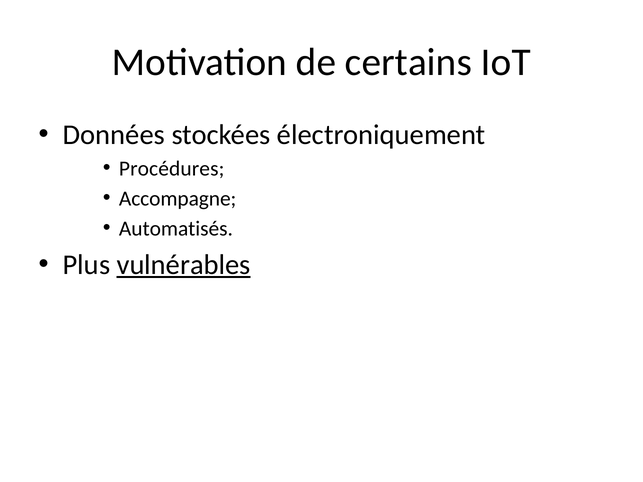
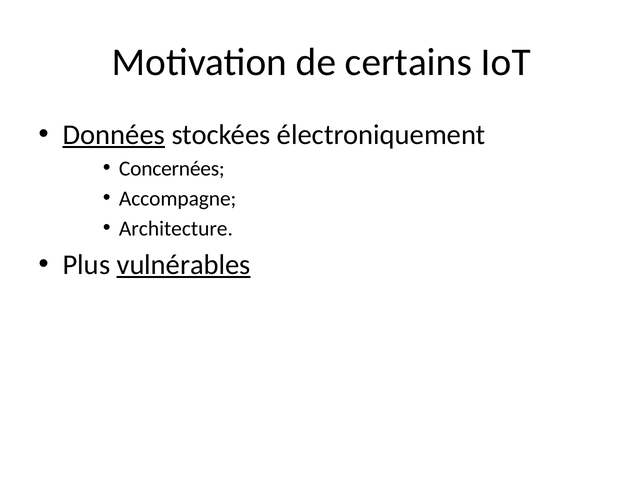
Données underline: none -> present
Procédures: Procédures -> Concernées
Automatisés: Automatisés -> Architecture
